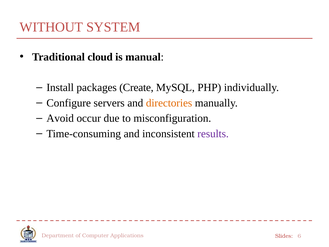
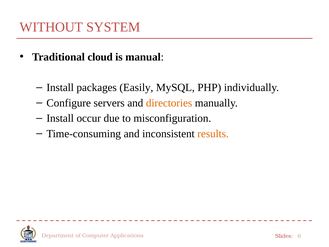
Create: Create -> Easily
Avoid at (60, 118): Avoid -> Install
results colour: purple -> orange
